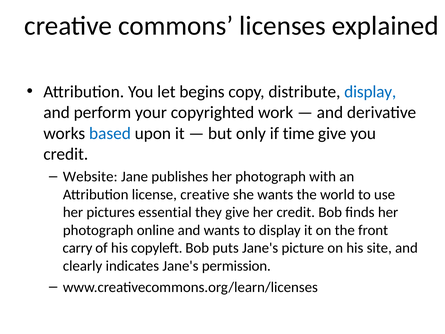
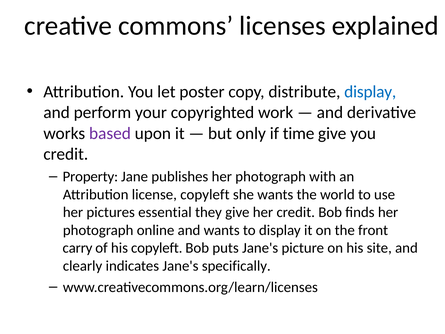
begins: begins -> poster
based colour: blue -> purple
Website: Website -> Property
license creative: creative -> copyleft
permission: permission -> specifically
